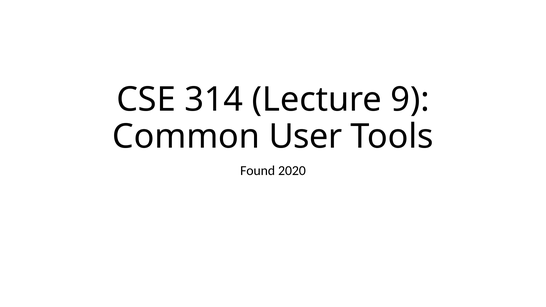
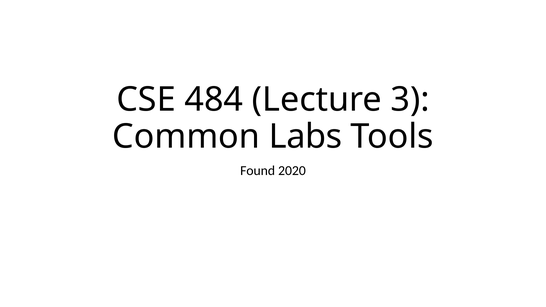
314: 314 -> 484
9: 9 -> 3
User: User -> Labs
